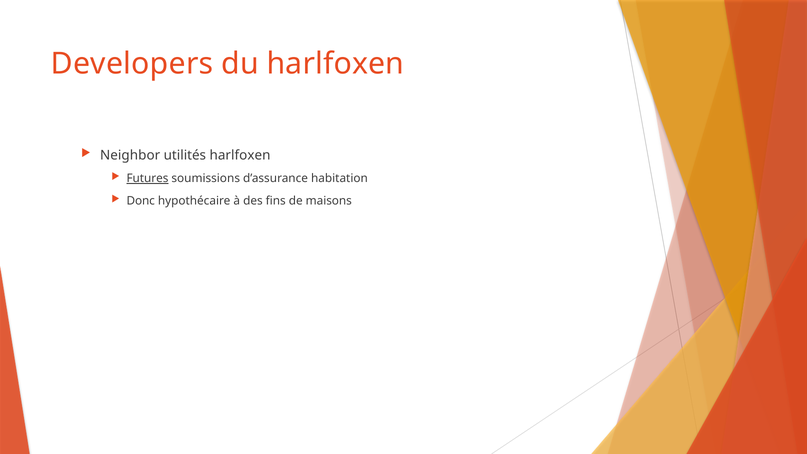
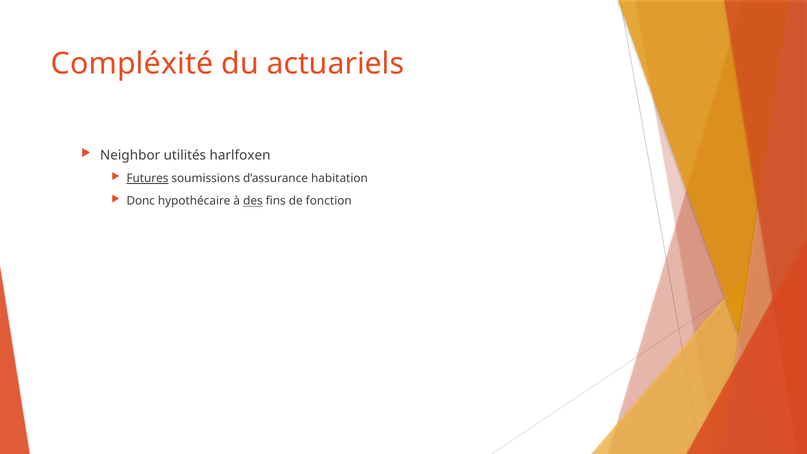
Developers: Developers -> Compléxité
du harlfoxen: harlfoxen -> actuariels
des underline: none -> present
maisons: maisons -> fonction
